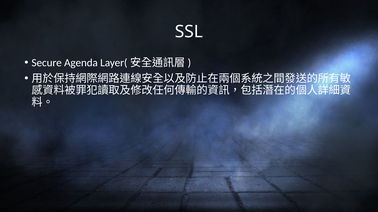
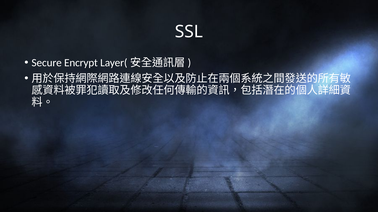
Agenda: Agenda -> Encrypt
